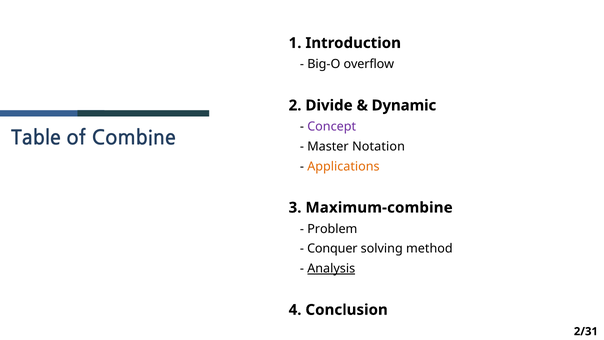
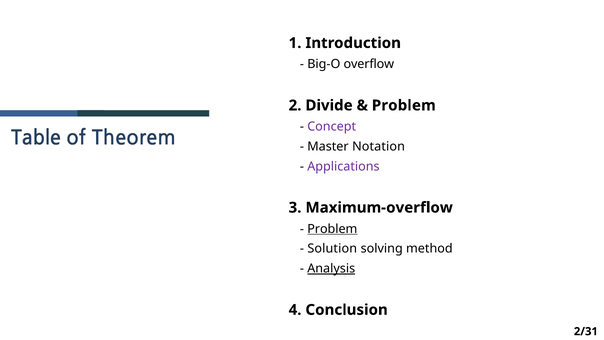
Dynamic at (404, 105): Dynamic -> Problem
Combine: Combine -> Theorem
Applications colour: orange -> purple
Maximum-combine: Maximum-combine -> Maximum-overflow
Problem at (332, 229) underline: none -> present
Conquer: Conquer -> Solution
